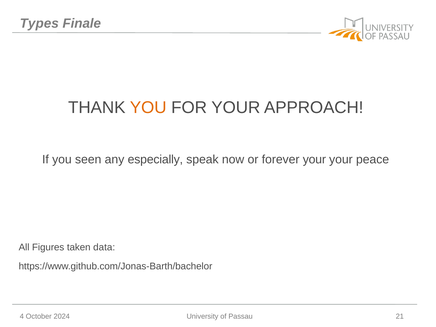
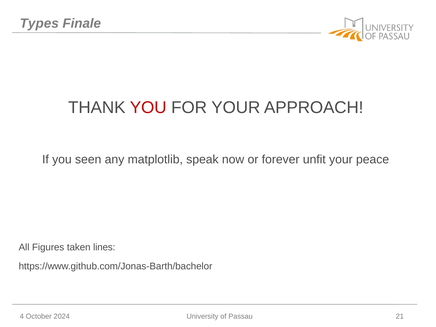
YOU at (148, 108) colour: orange -> red
especially: especially -> matplotlib
forever your: your -> unfit
data: data -> lines
